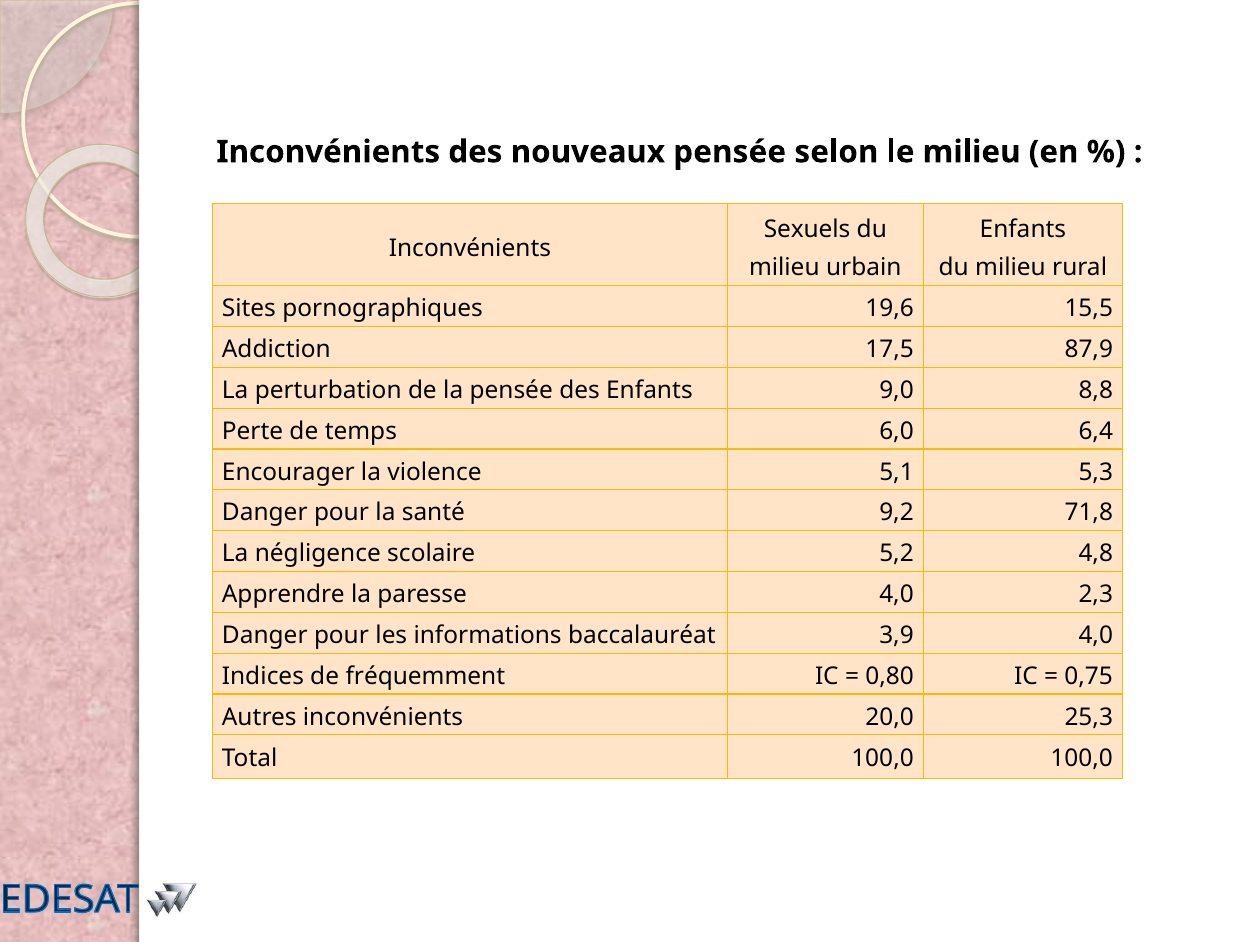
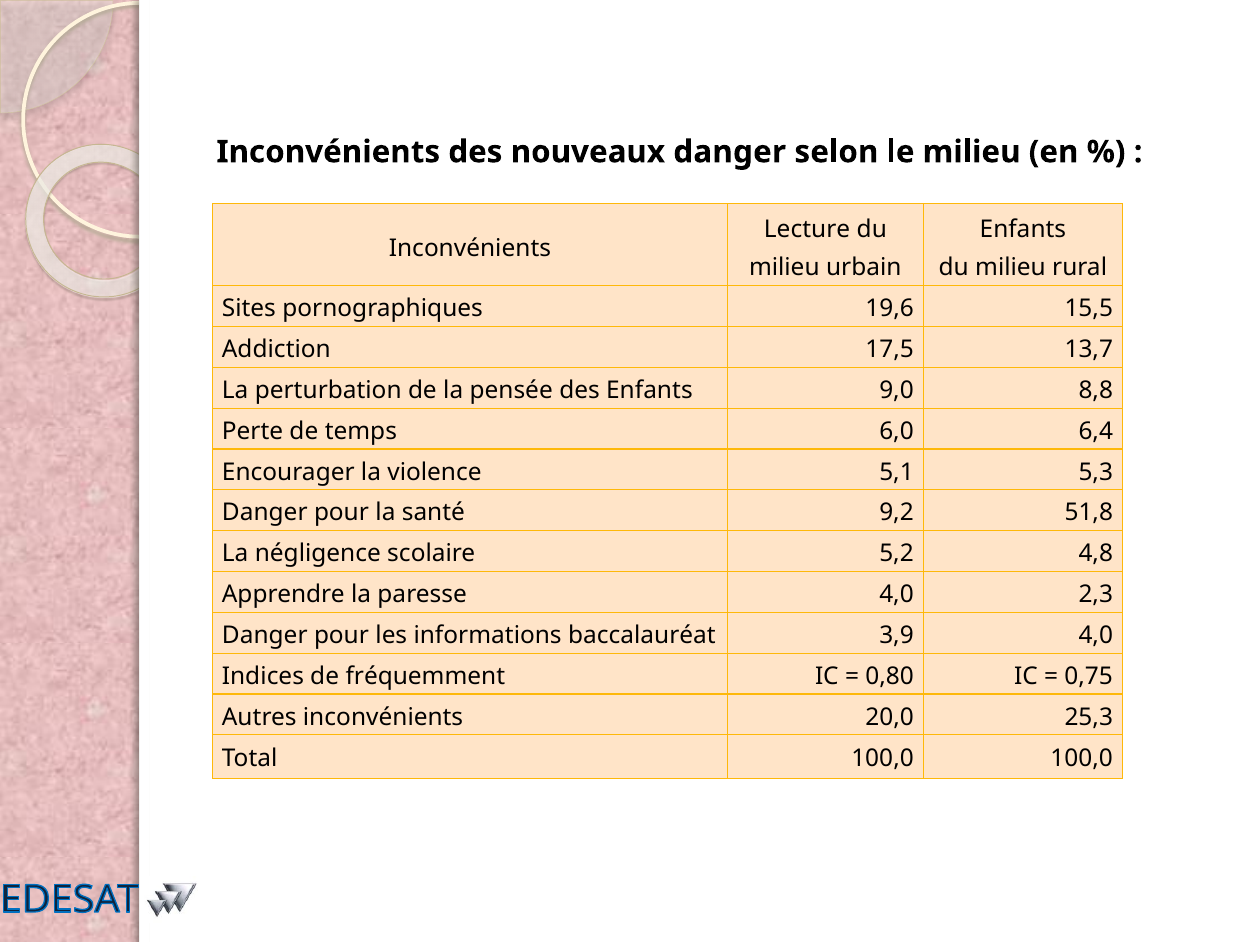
nouveaux pensée: pensée -> danger
Sexuels: Sexuels -> Lecture
87,9: 87,9 -> 13,7
71,8: 71,8 -> 51,8
